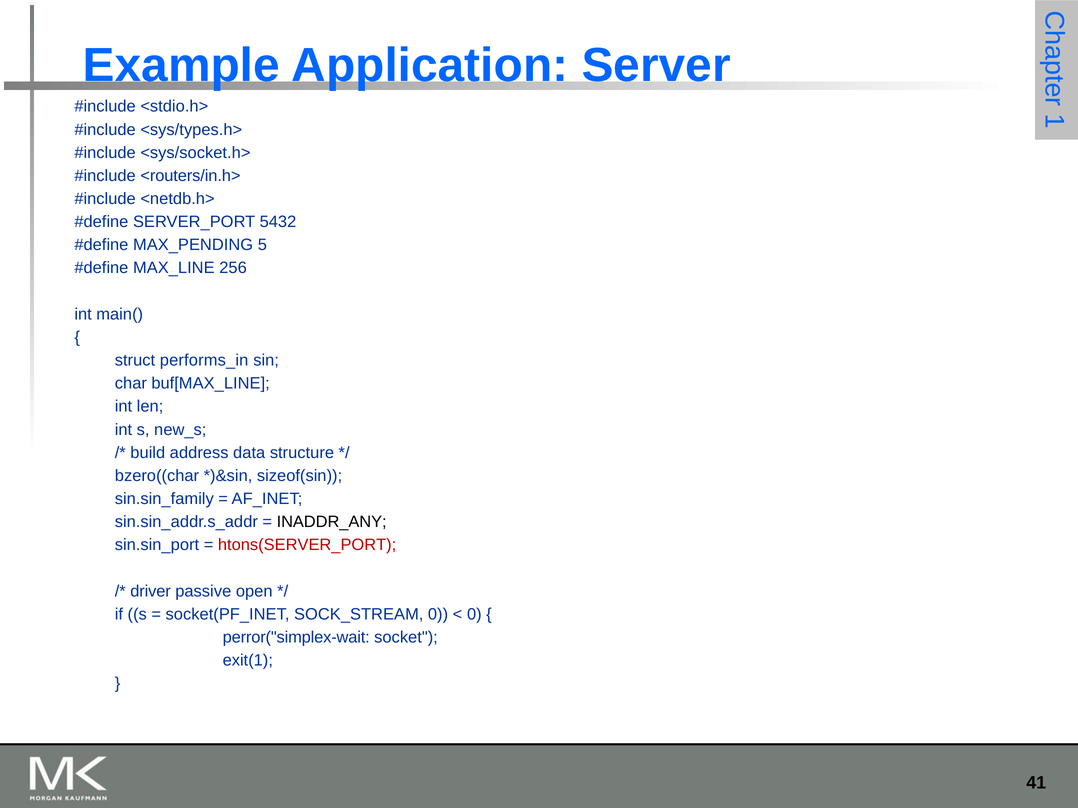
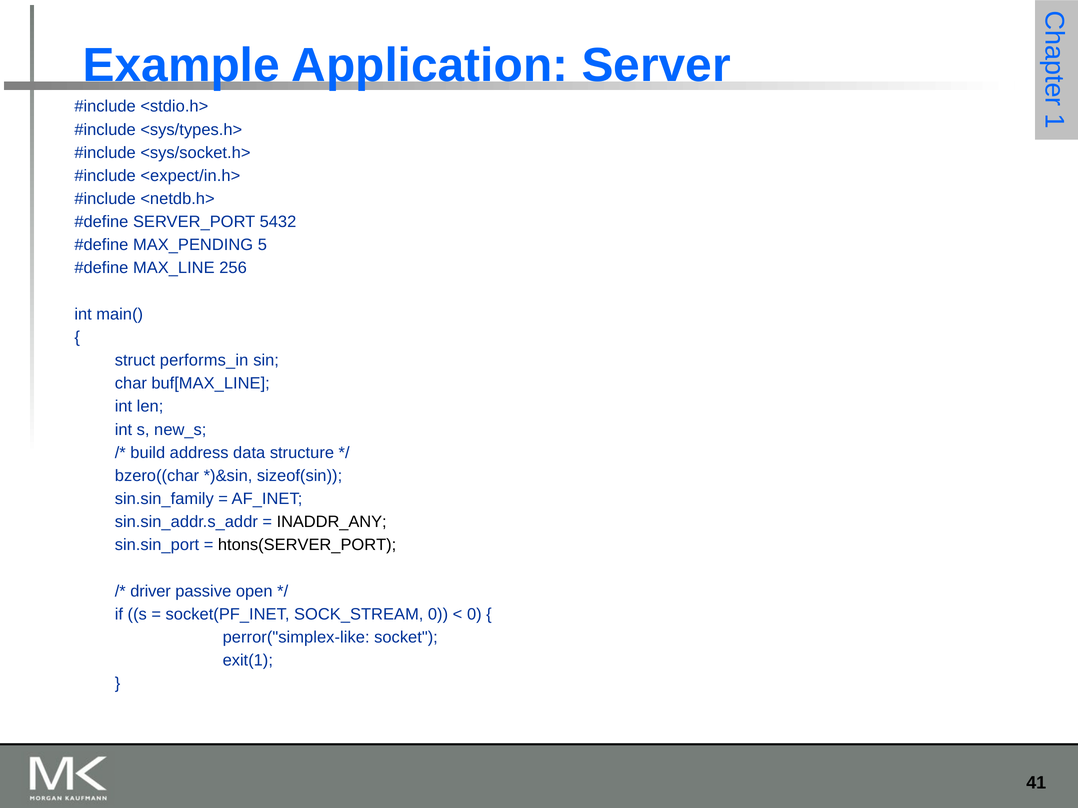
<routers/in.h>: <routers/in.h> -> <expect/in.h>
htons(SERVER_PORT colour: red -> black
perror("simplex-wait: perror("simplex-wait -> perror("simplex-like
